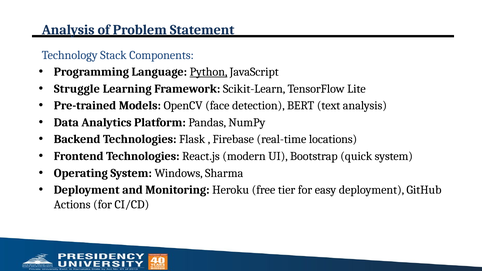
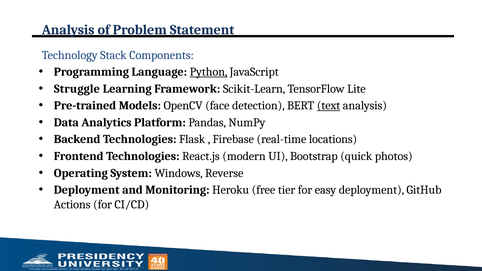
text underline: none -> present
quick system: system -> photos
Sharma: Sharma -> Reverse
